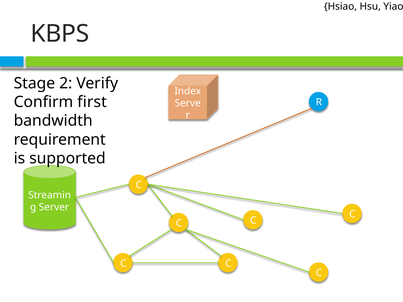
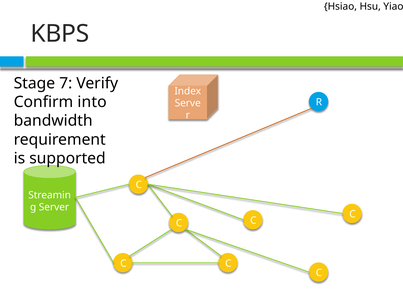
2: 2 -> 7
first: first -> into
